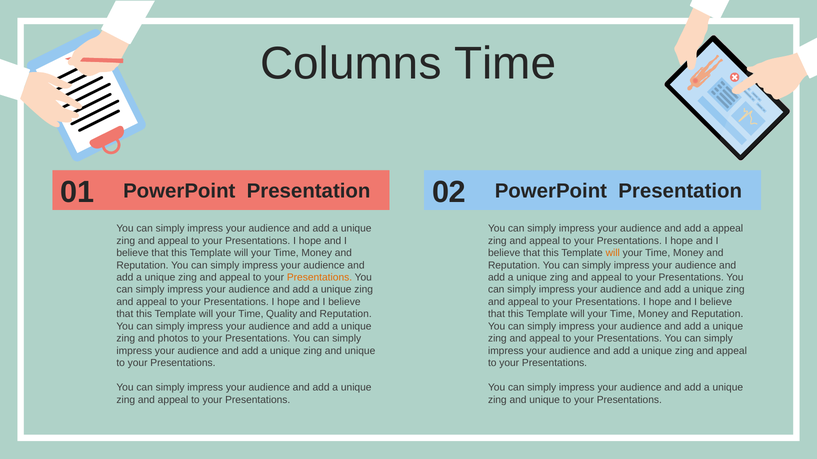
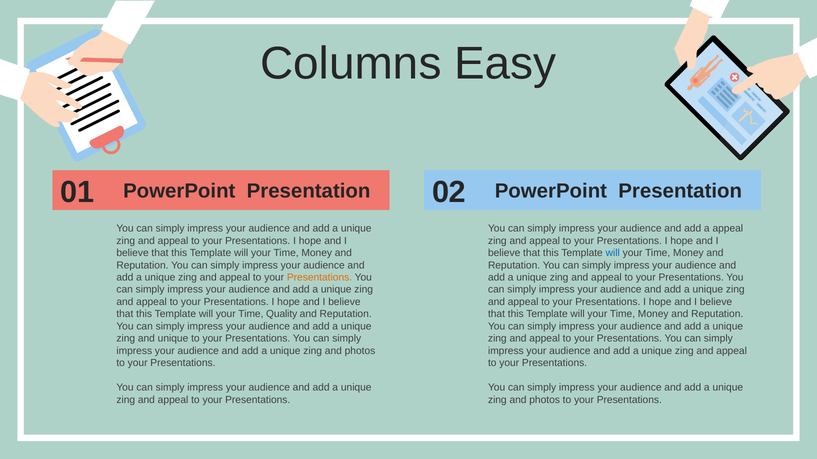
Columns Time: Time -> Easy
will at (613, 253) colour: orange -> blue
and photos: photos -> unique
unique at (360, 351): unique -> photos
unique at (545, 400): unique -> photos
